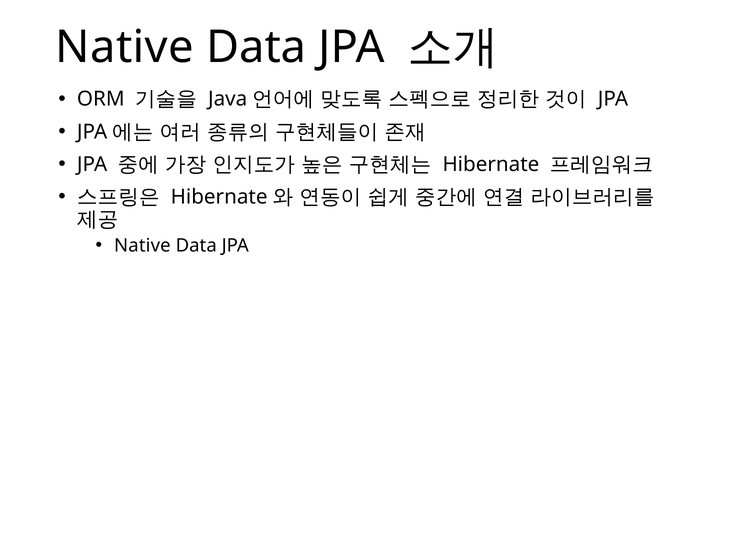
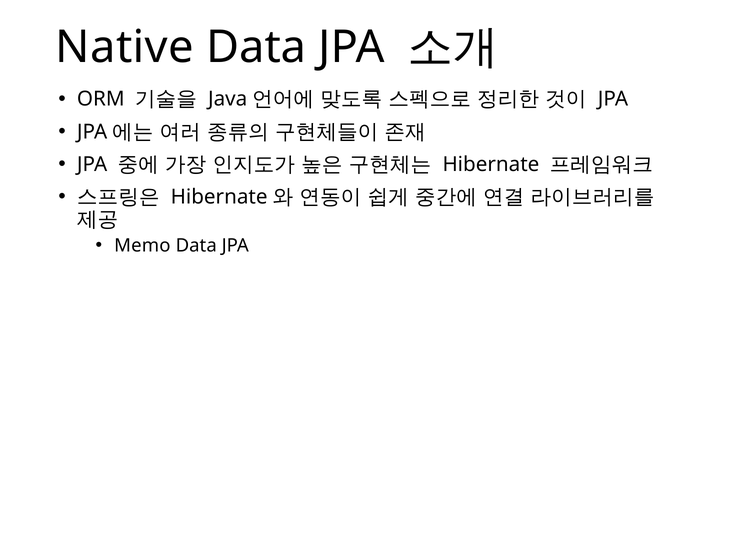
Native at (142, 245): Native -> Memo
